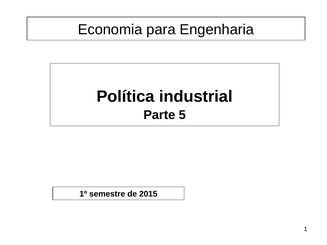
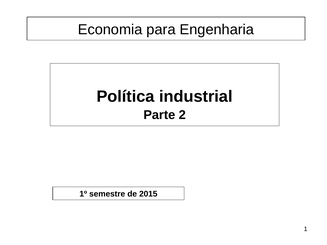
5: 5 -> 2
